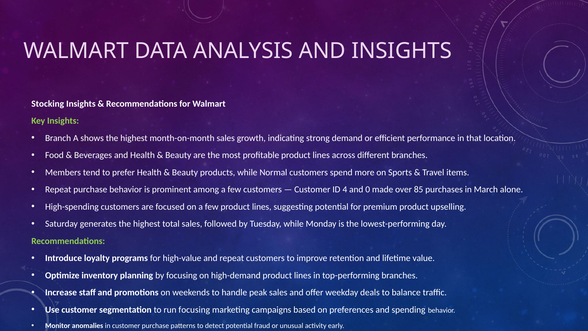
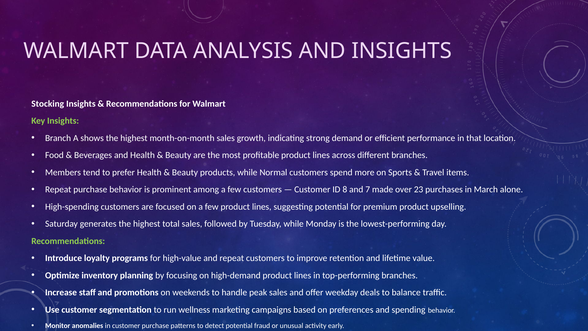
4: 4 -> 8
0: 0 -> 7
85: 85 -> 23
run focusing: focusing -> wellness
